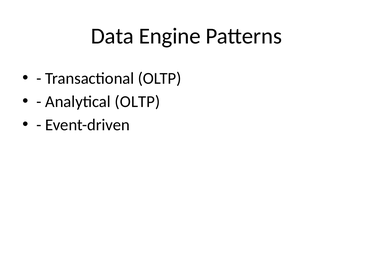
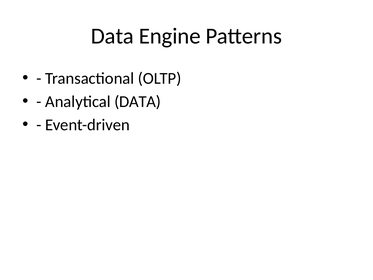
Analytical OLTP: OLTP -> DATA
